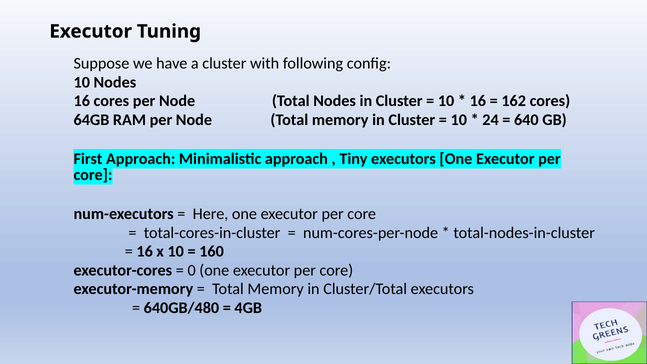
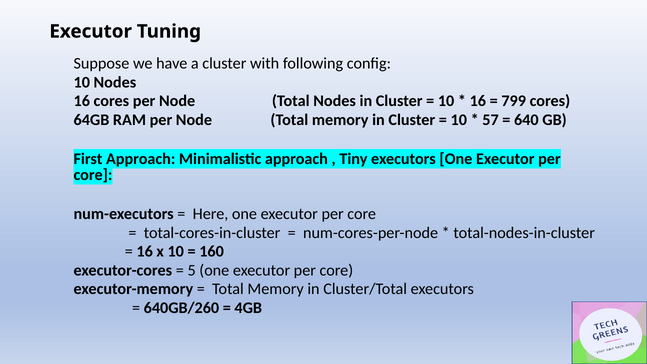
162: 162 -> 799
24: 24 -> 57
0: 0 -> 5
640GB/480: 640GB/480 -> 640GB/260
